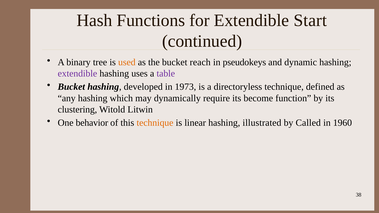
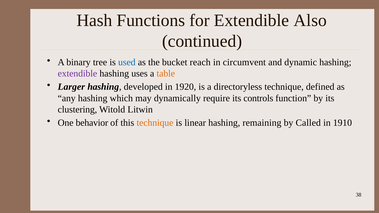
Start: Start -> Also
used colour: orange -> blue
pseudokeys: pseudokeys -> circumvent
table colour: purple -> orange
Bucket at (71, 87): Bucket -> Larger
1973: 1973 -> 1920
become: become -> controls
illustrated: illustrated -> remaining
1960: 1960 -> 1910
